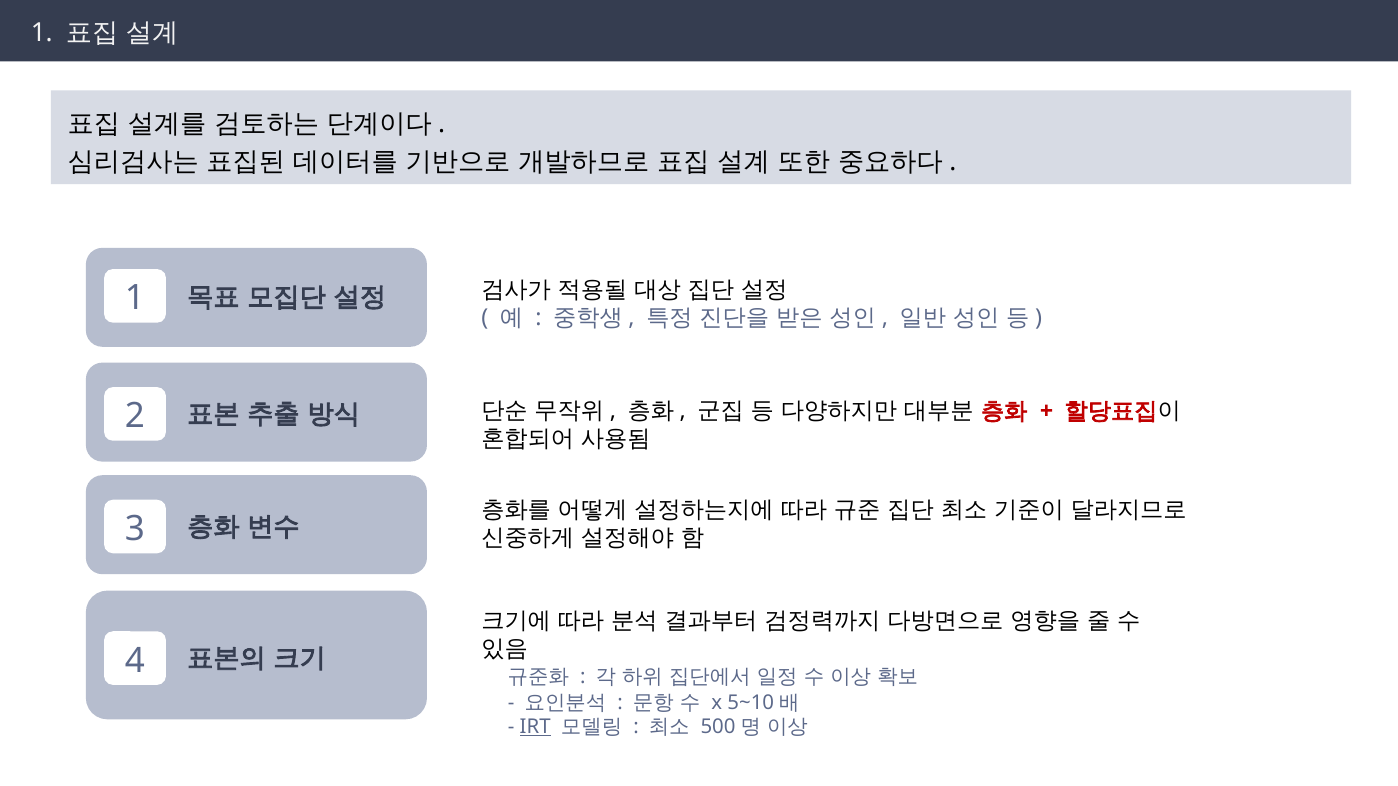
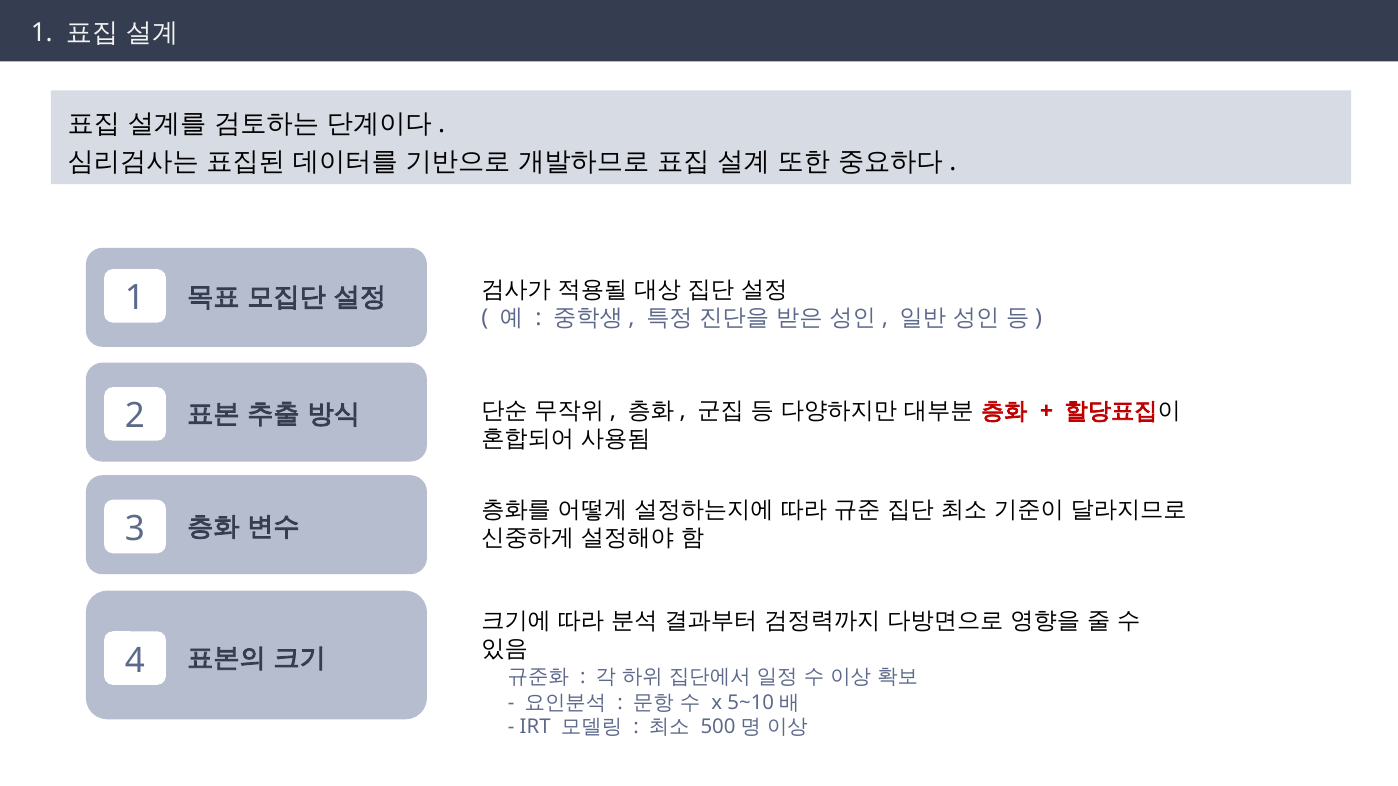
IRT underline: present -> none
